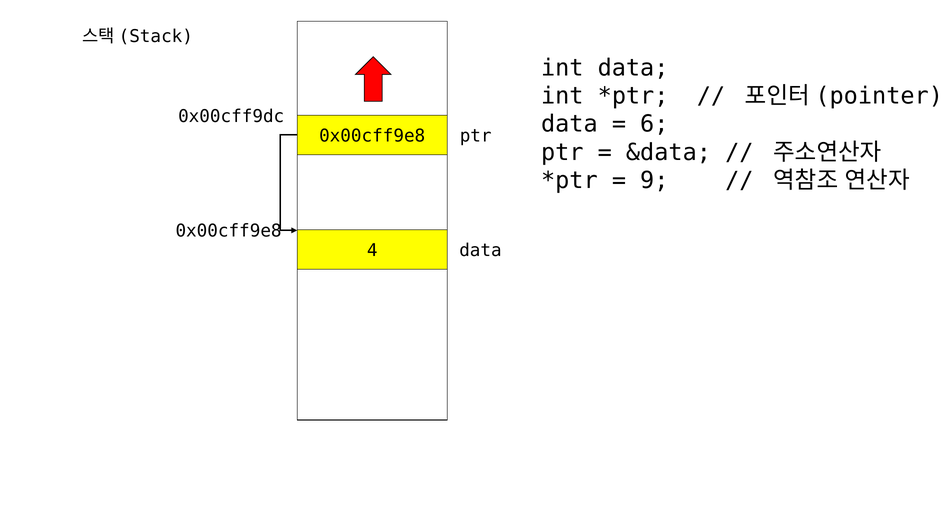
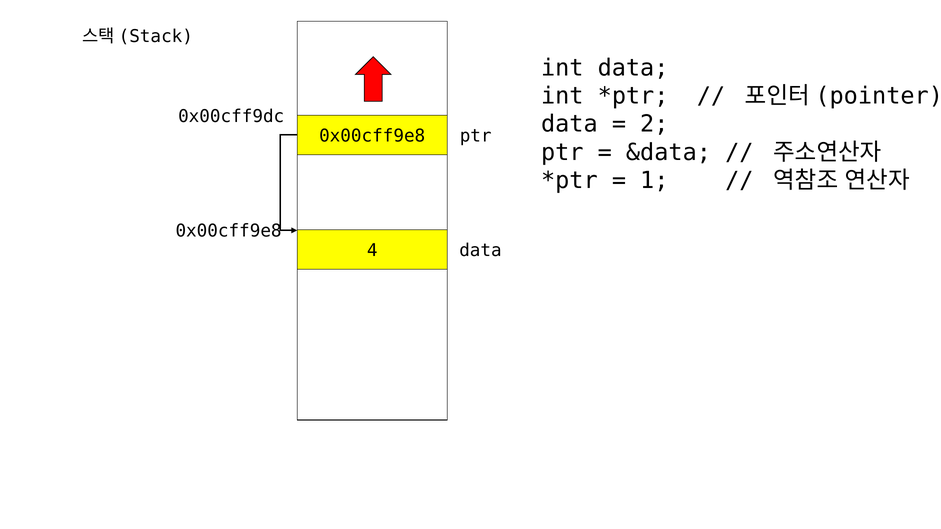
6: 6 -> 2
9: 9 -> 1
